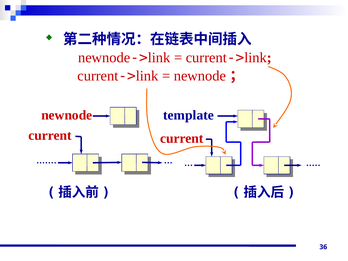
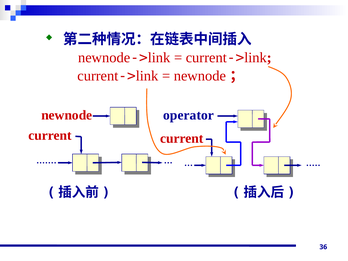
template: template -> operator
